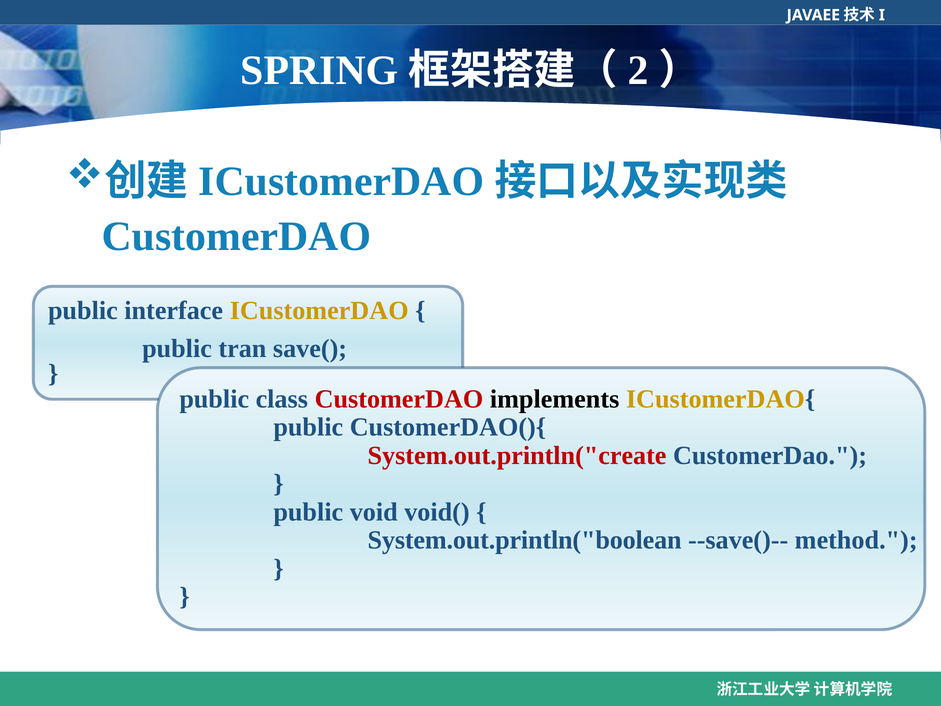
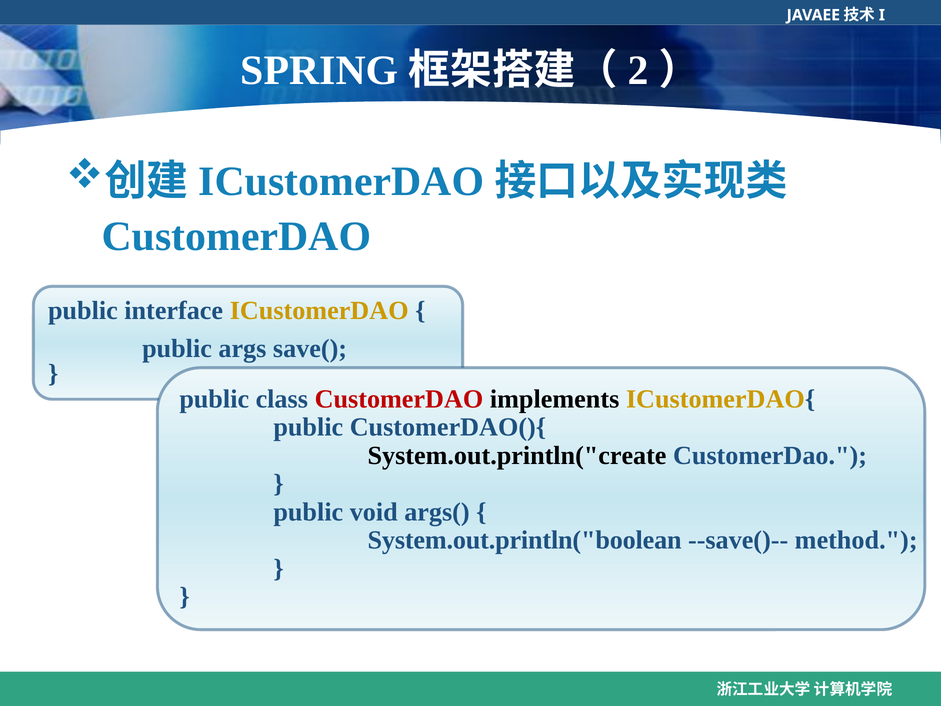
tran: tran -> args
System.out.println("create colour: red -> black
void(: void( -> args(
